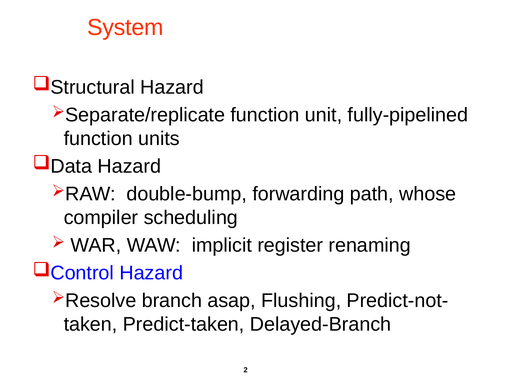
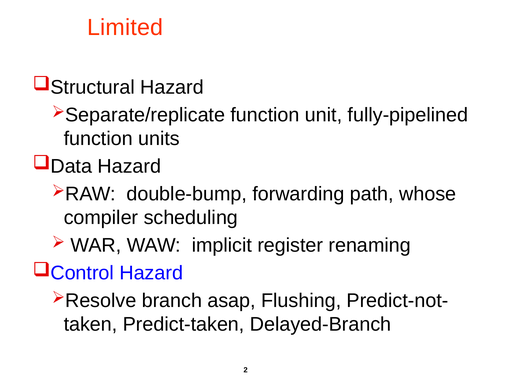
System: System -> Limited
